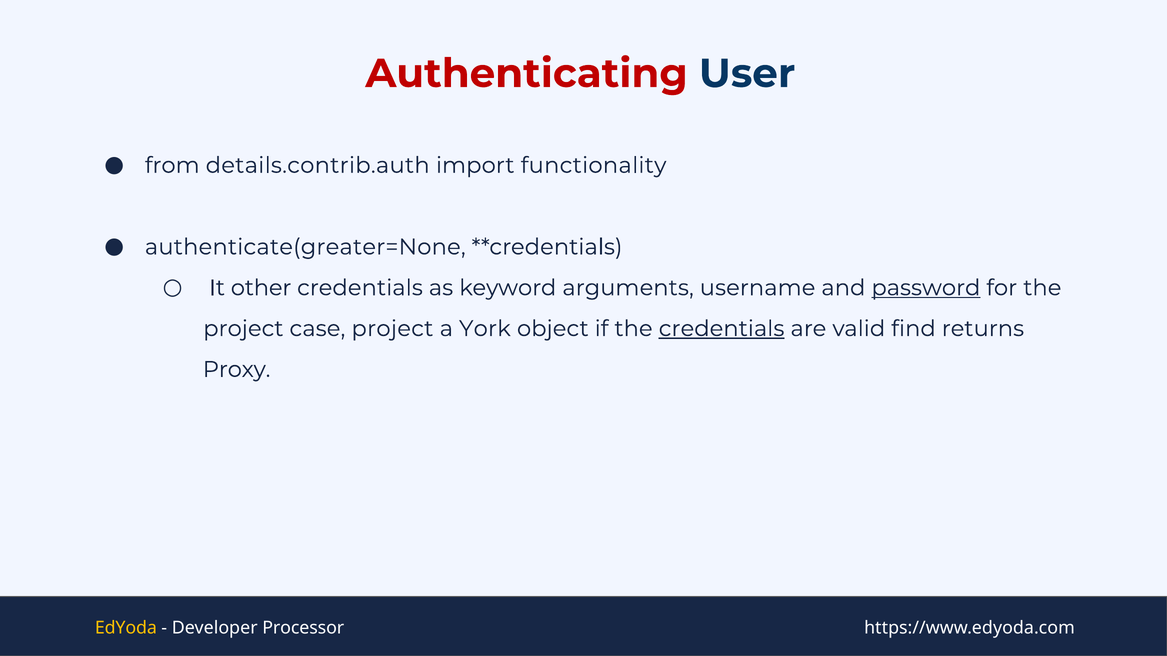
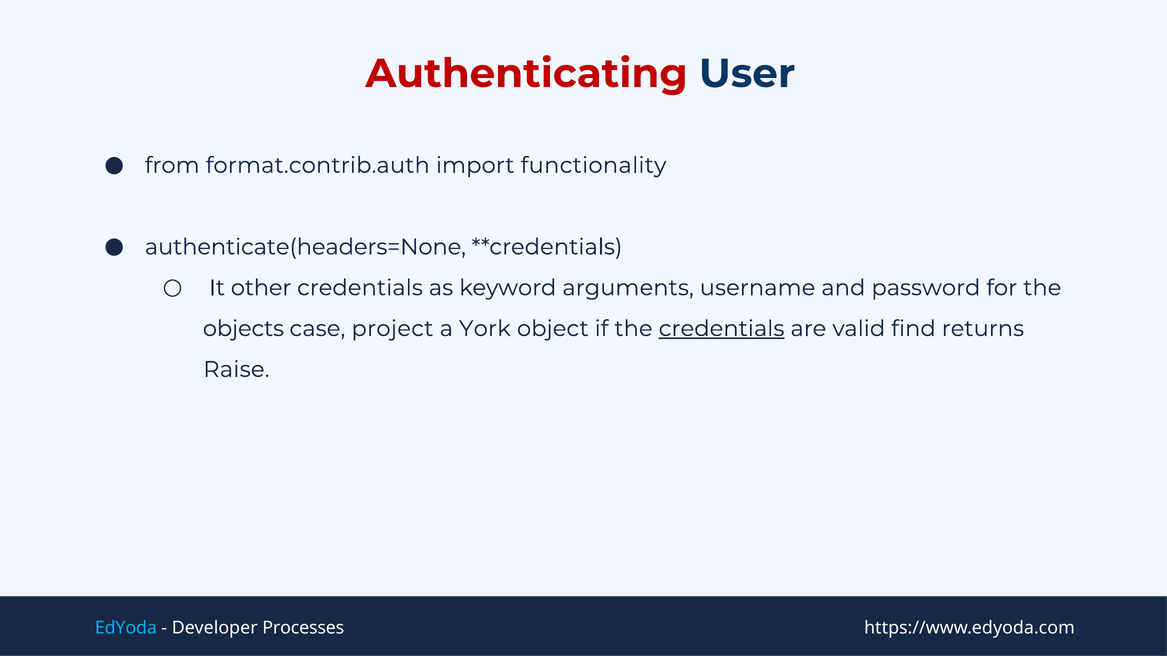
details.contrib.auth: details.contrib.auth -> format.contrib.auth
authenticate(greater=None: authenticate(greater=None -> authenticate(headers=None
password underline: present -> none
project at (243, 329): project -> objects
Proxy: Proxy -> Raise
EdYoda colour: yellow -> light blue
Processor: Processor -> Processes
